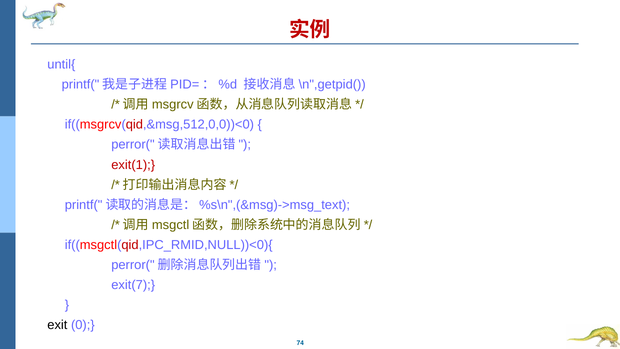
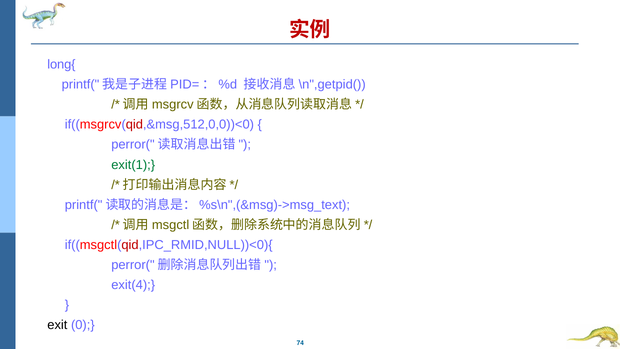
until{: until{ -> long{
exit(1 colour: red -> green
exit(7: exit(7 -> exit(4
